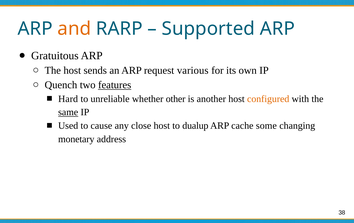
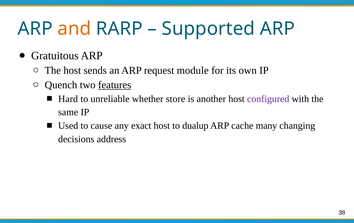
various: various -> module
other: other -> store
configured colour: orange -> purple
same underline: present -> none
close: close -> exact
some: some -> many
monetary: monetary -> decisions
